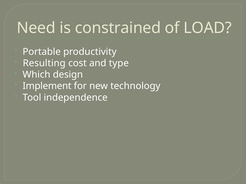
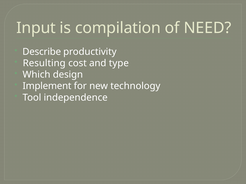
Need: Need -> Input
constrained: constrained -> compilation
LOAD: LOAD -> NEED
Portable: Portable -> Describe
